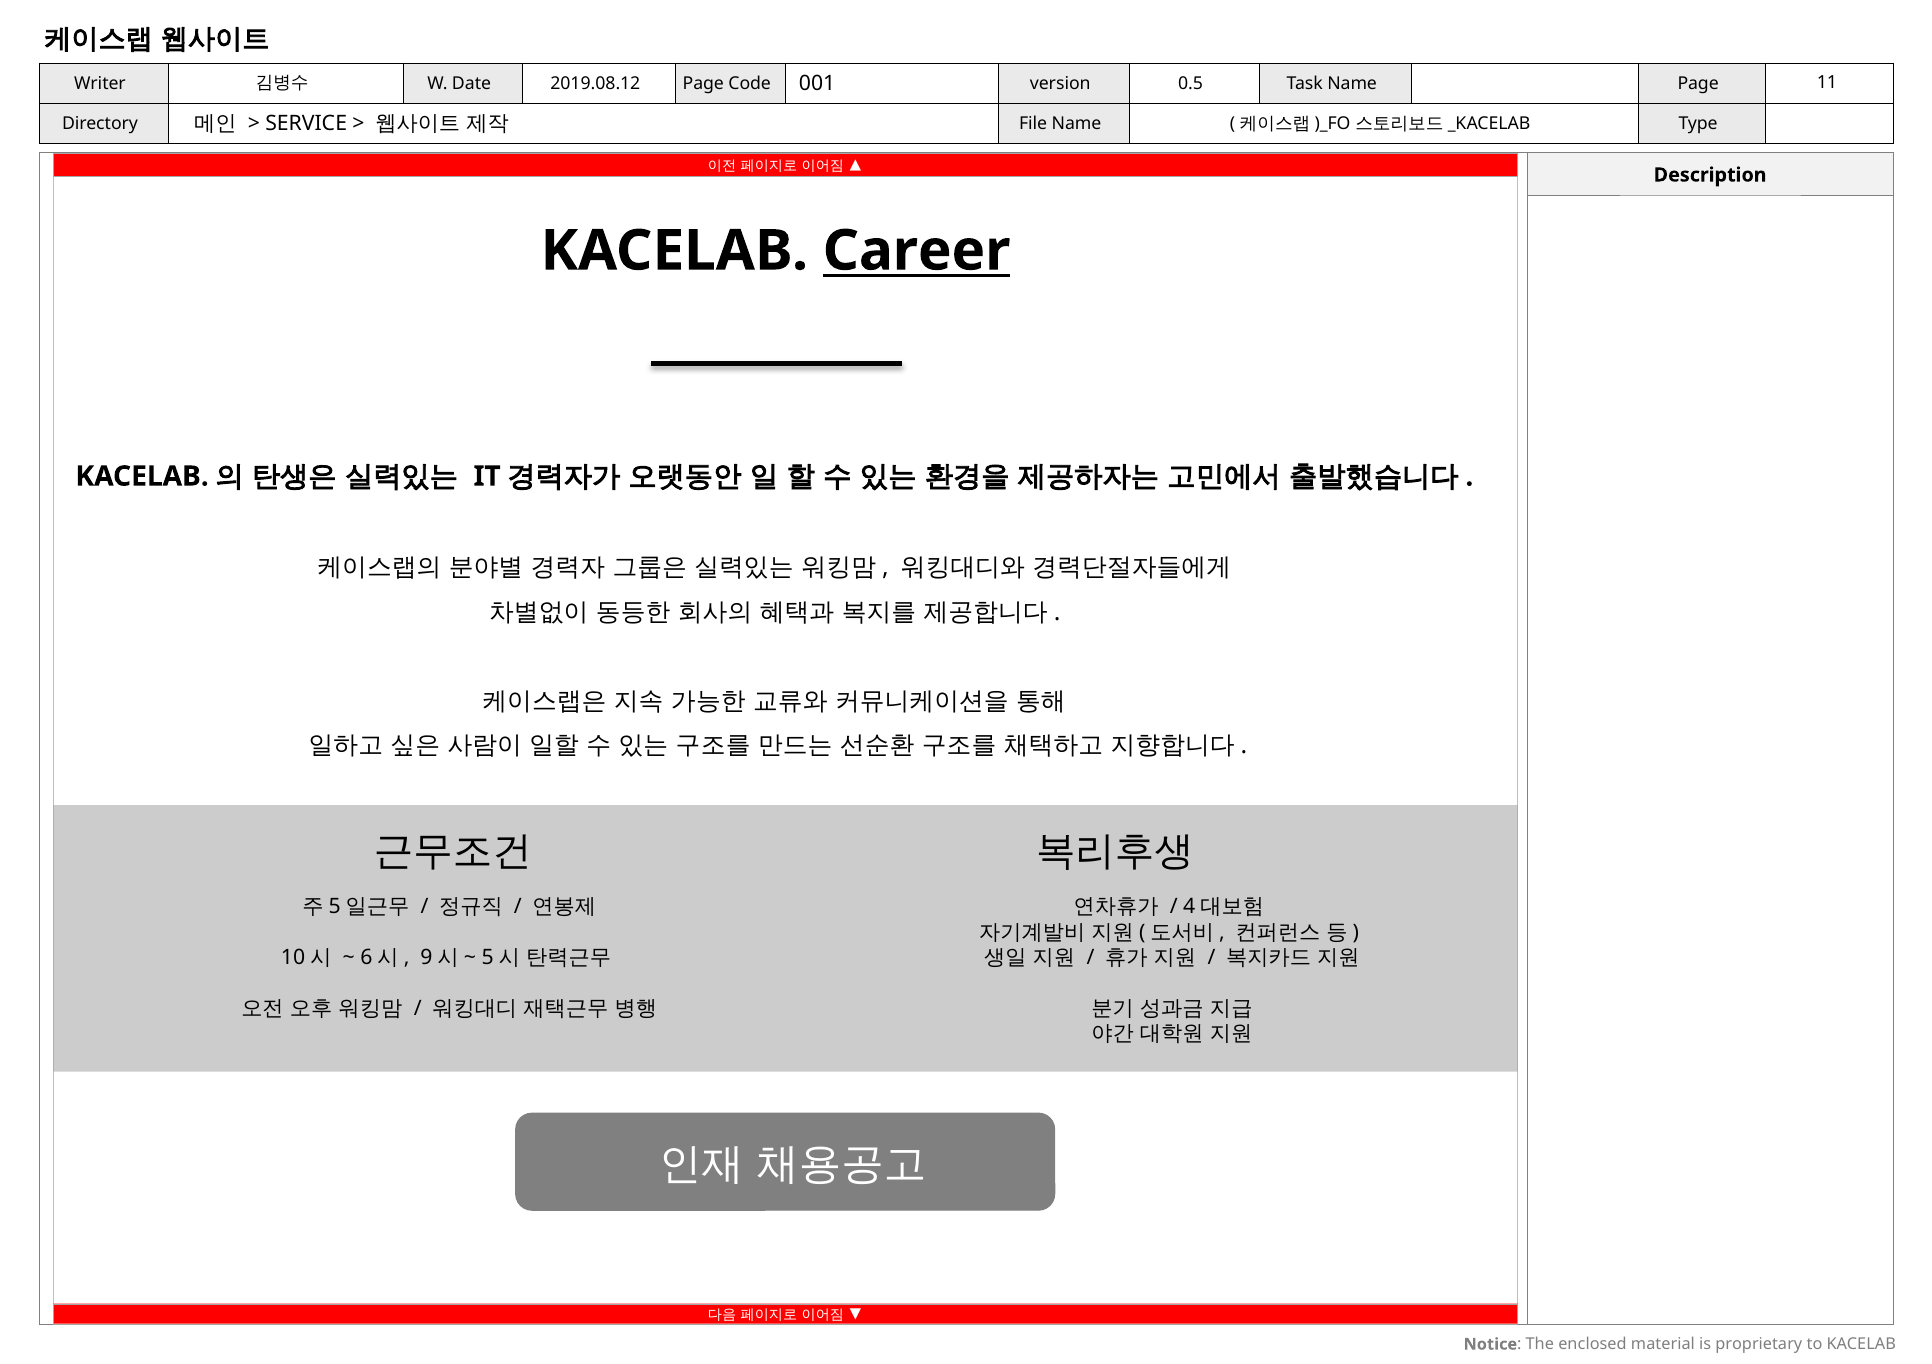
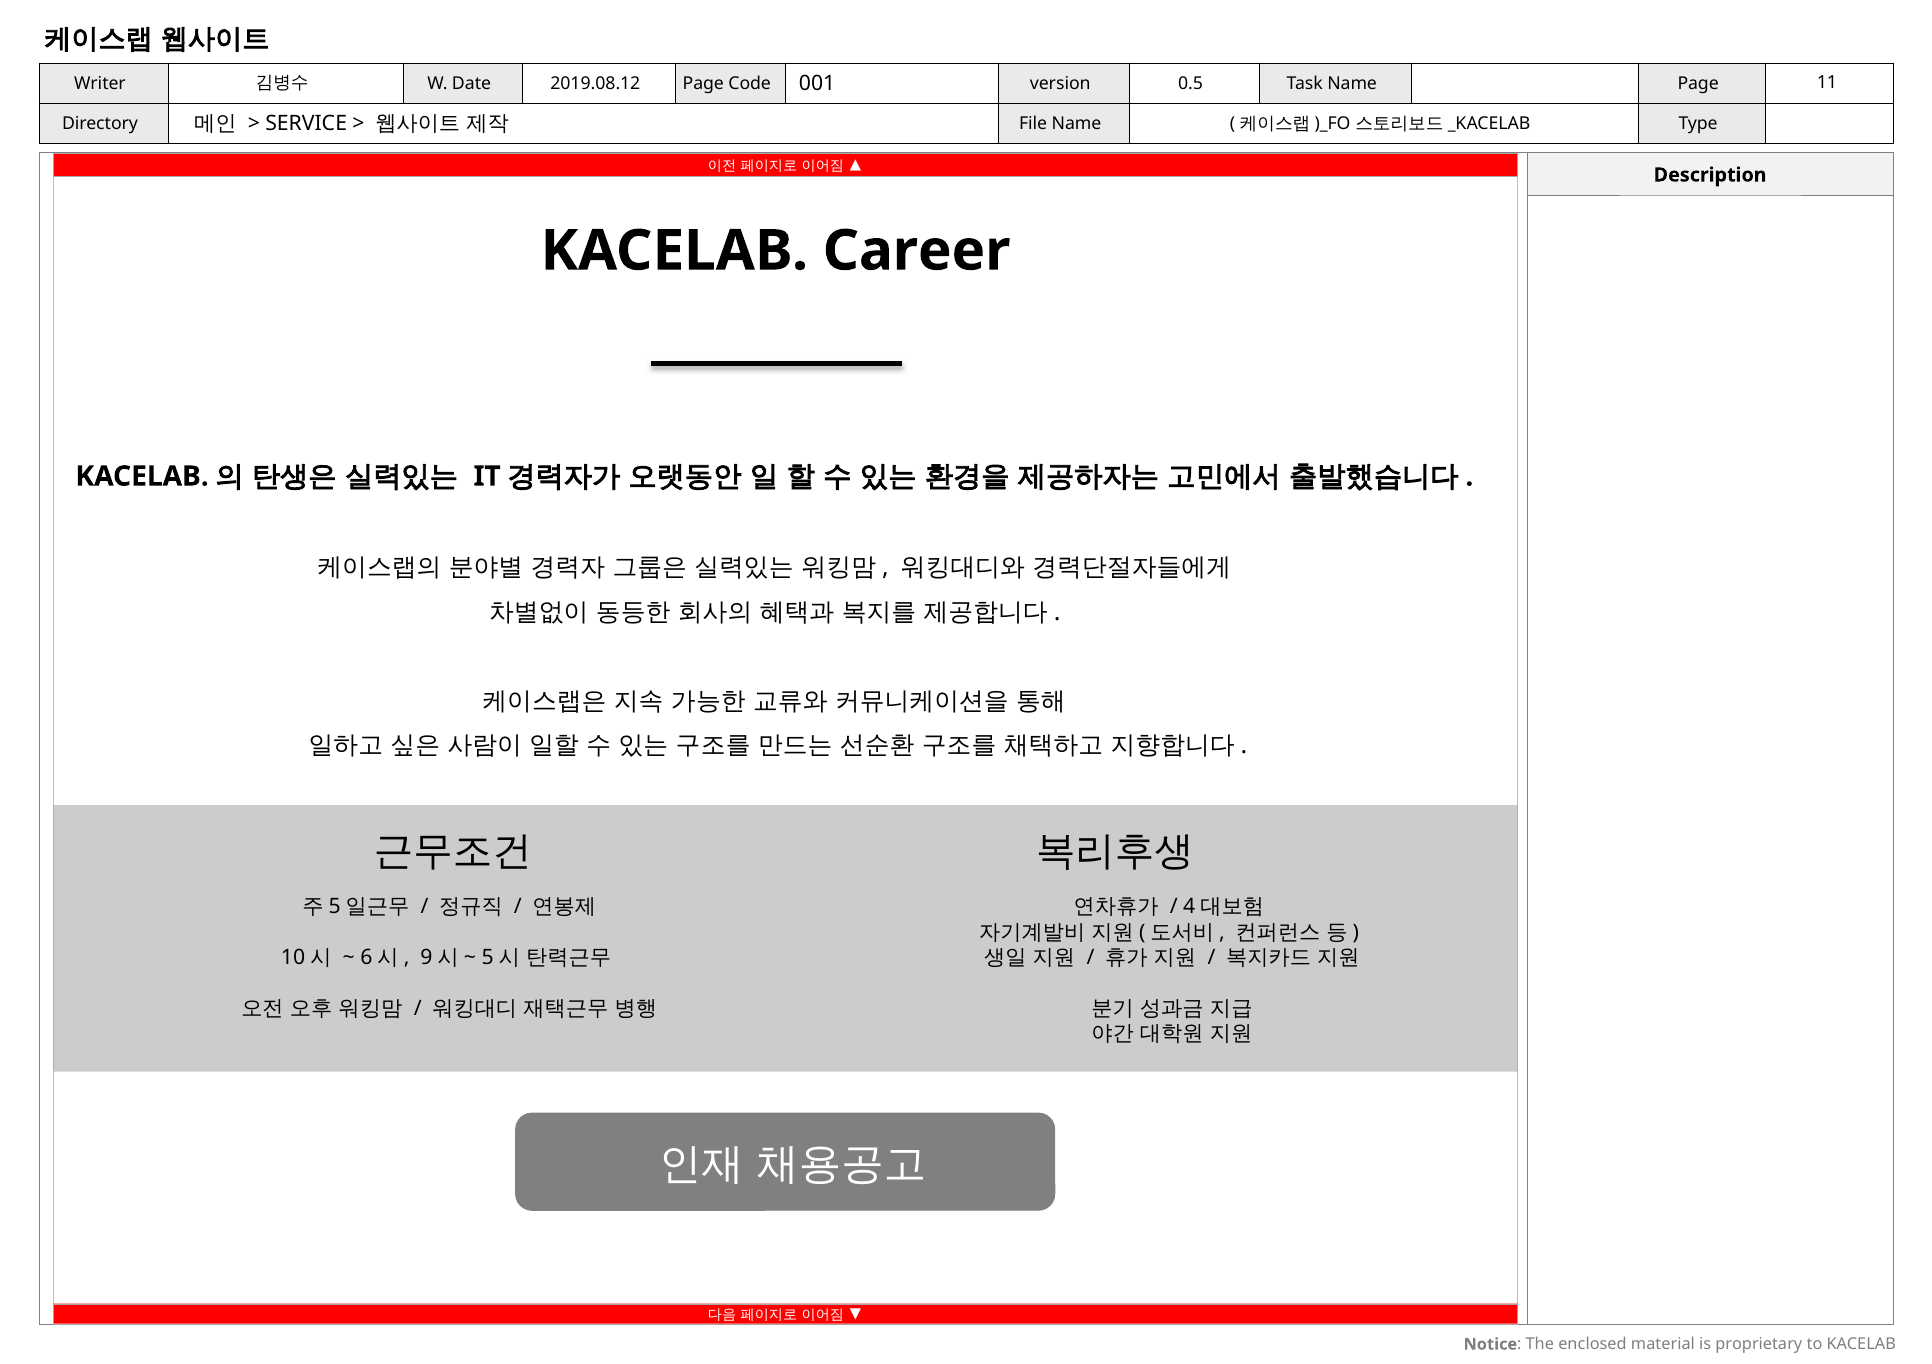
Career underline: present -> none
